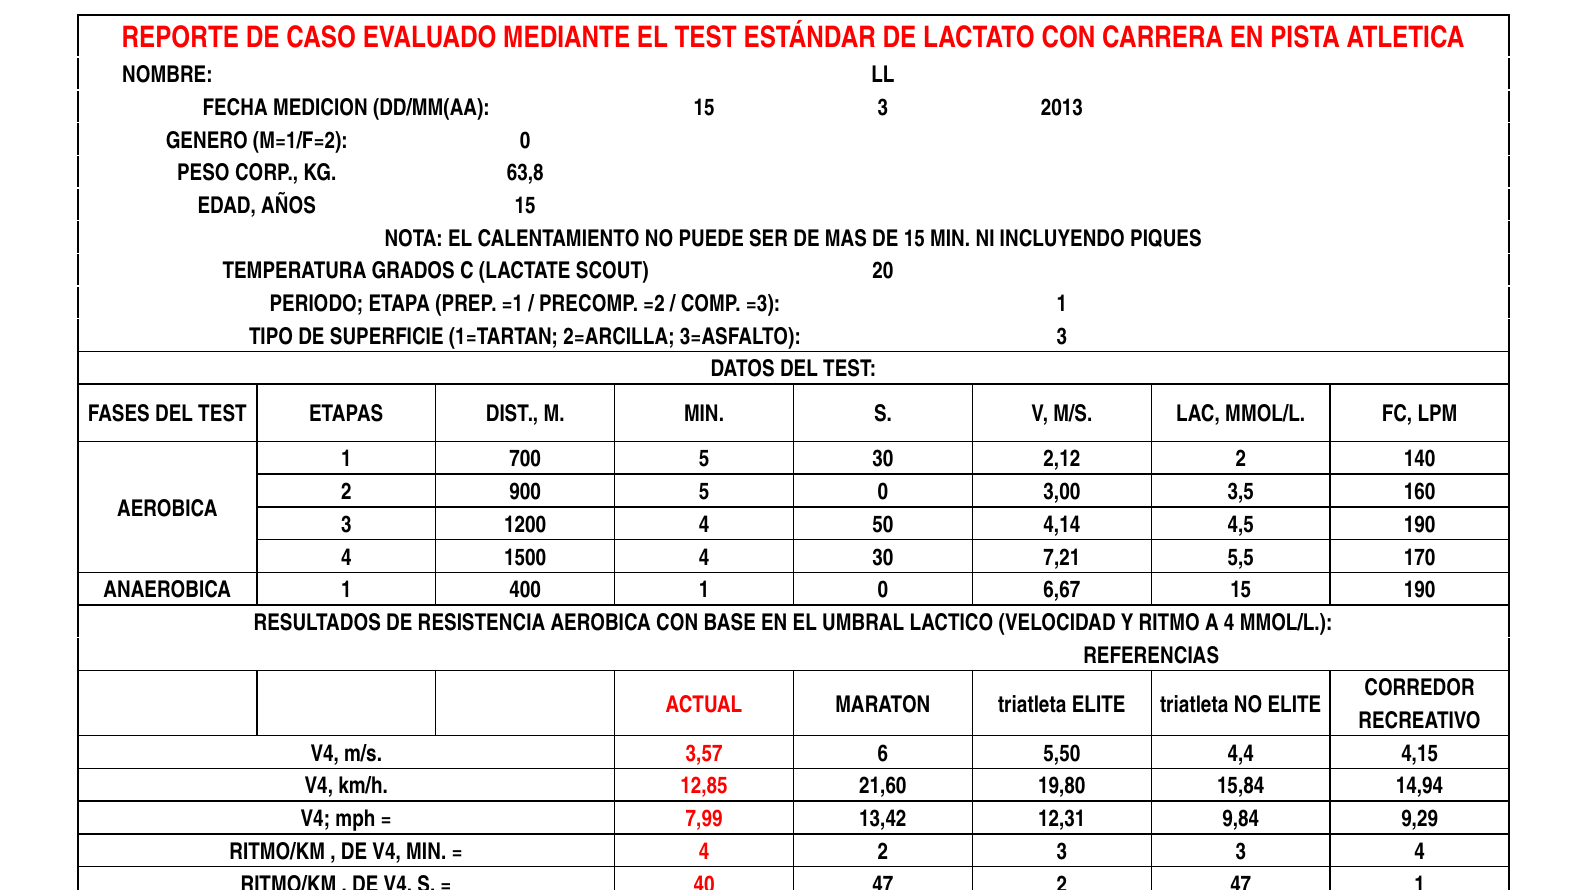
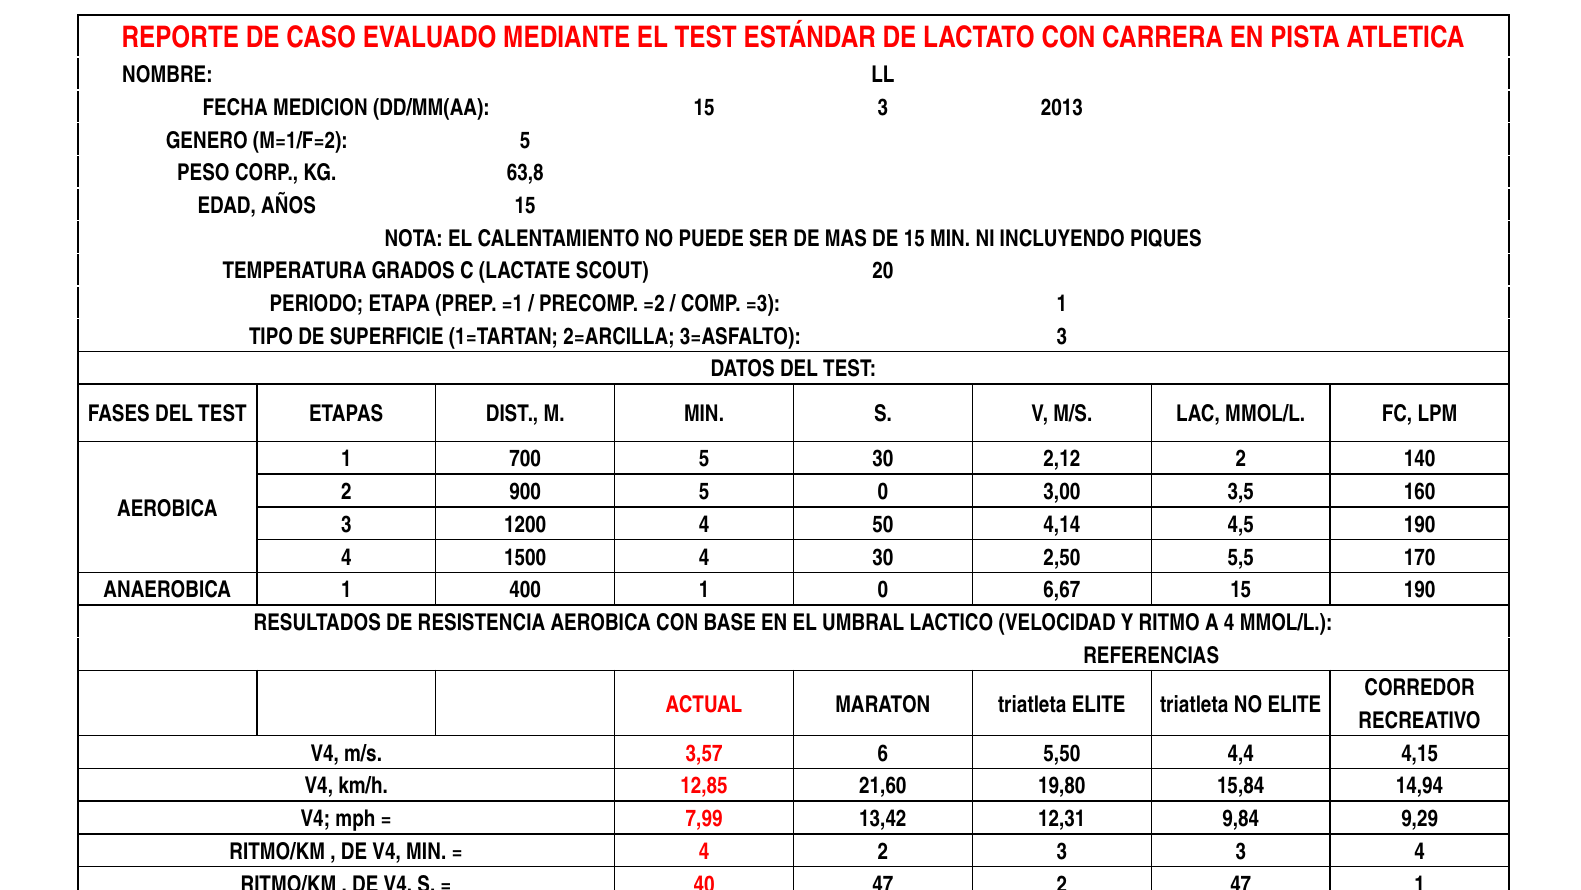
M=1/F=2 0: 0 -> 5
7,21: 7,21 -> 2,50
